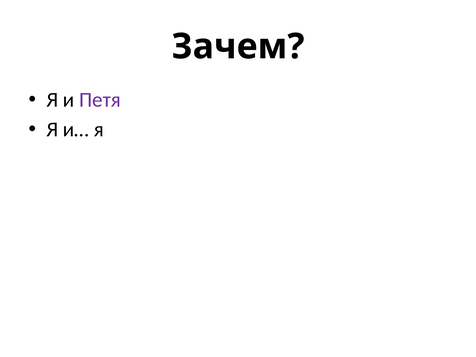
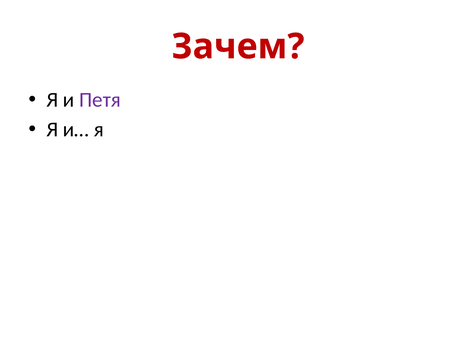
Зачем colour: black -> red
